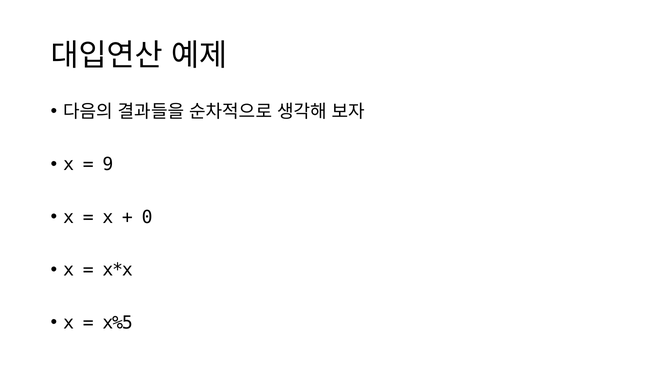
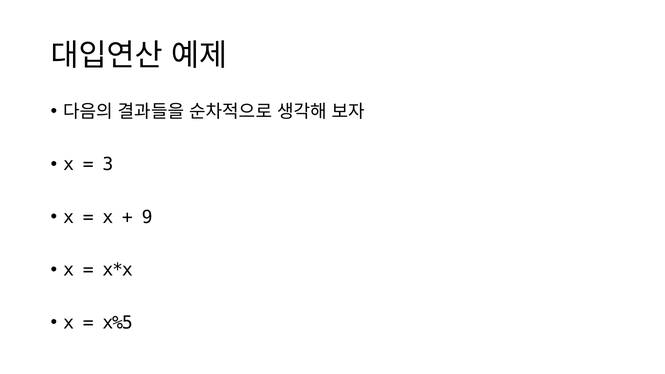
9: 9 -> 3
0: 0 -> 9
